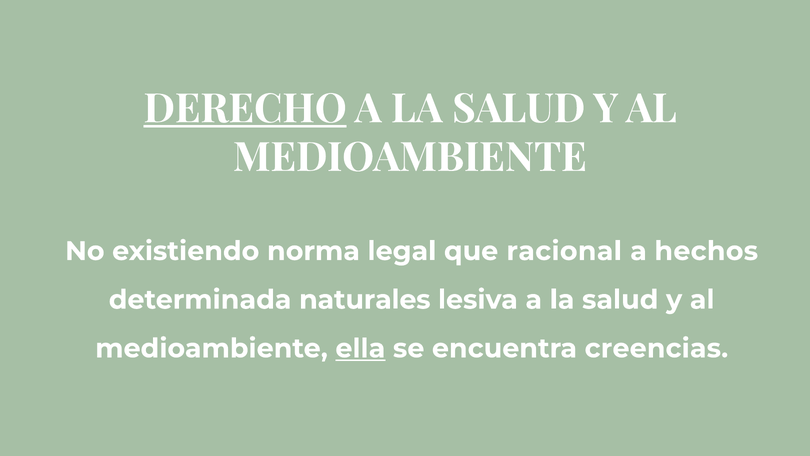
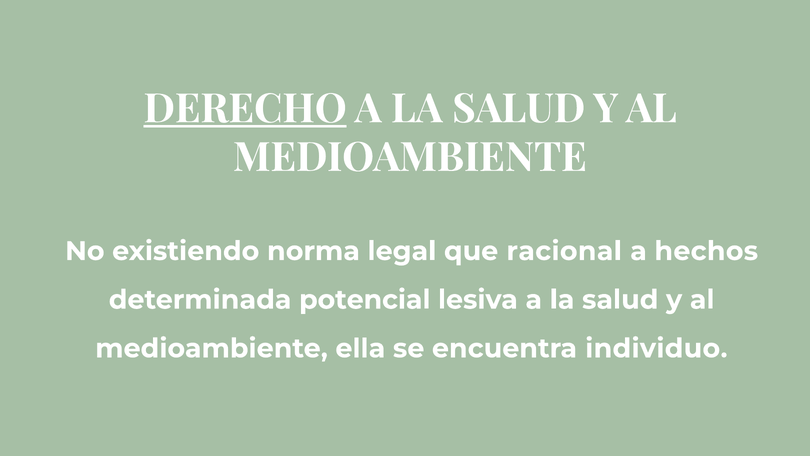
naturales: naturales -> potencial
ella underline: present -> none
creencias: creencias -> individuo
